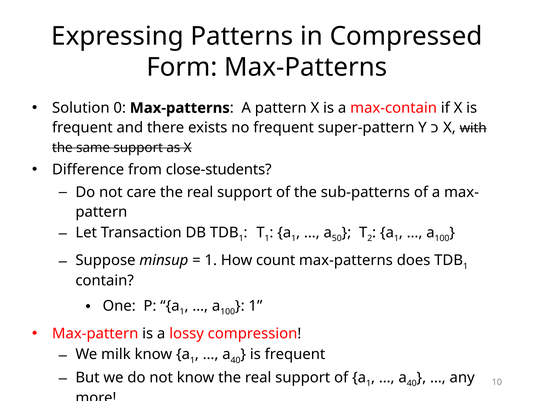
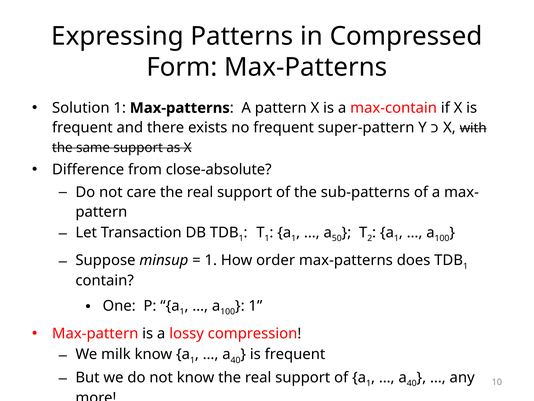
Solution 0: 0 -> 1
close-students: close-students -> close-absolute
count: count -> order
